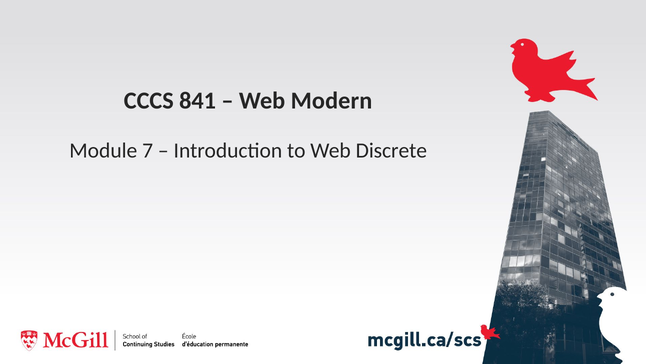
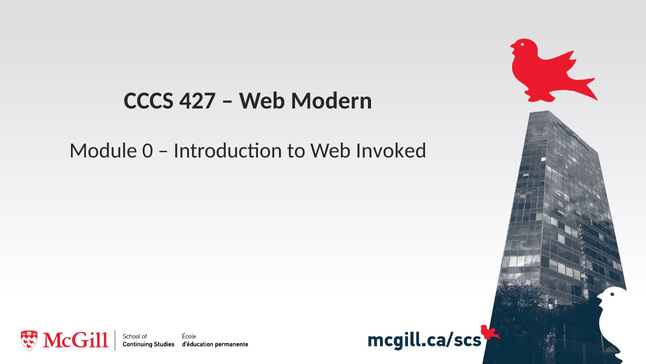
841: 841 -> 427
7: 7 -> 0
Discrete: Discrete -> Invoked
